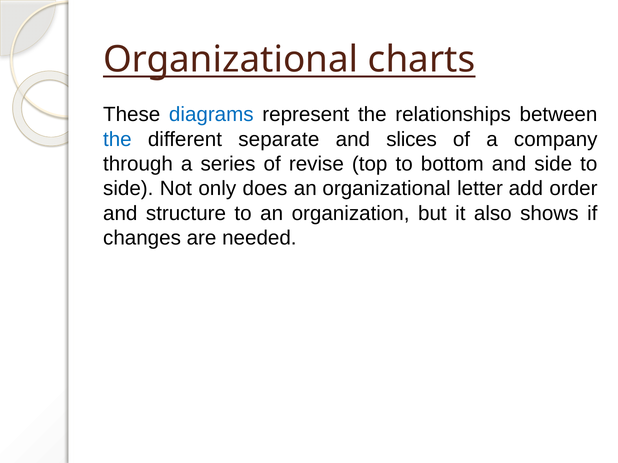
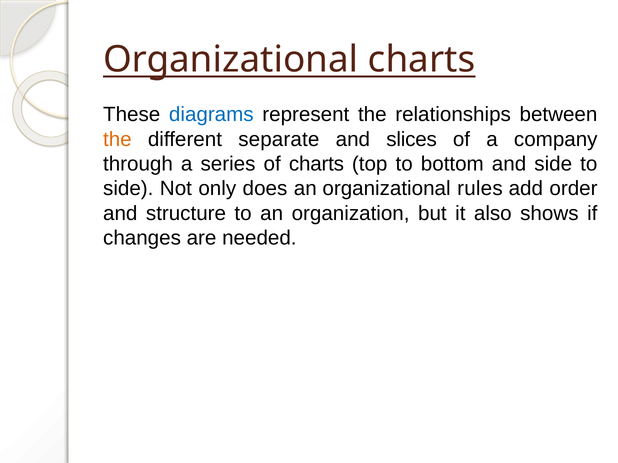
the at (117, 139) colour: blue -> orange
of revise: revise -> charts
letter: letter -> rules
